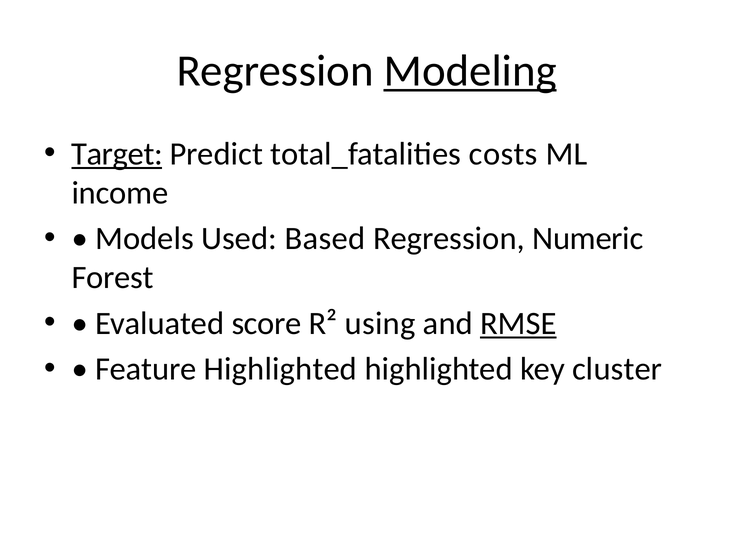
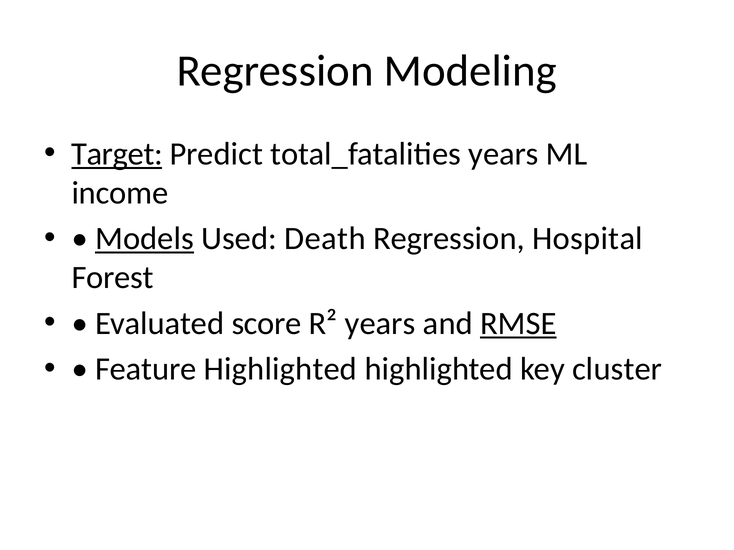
Modeling underline: present -> none
total_fatalities costs: costs -> years
Models underline: none -> present
Based: Based -> Death
Numeric: Numeric -> Hospital
R² using: using -> years
